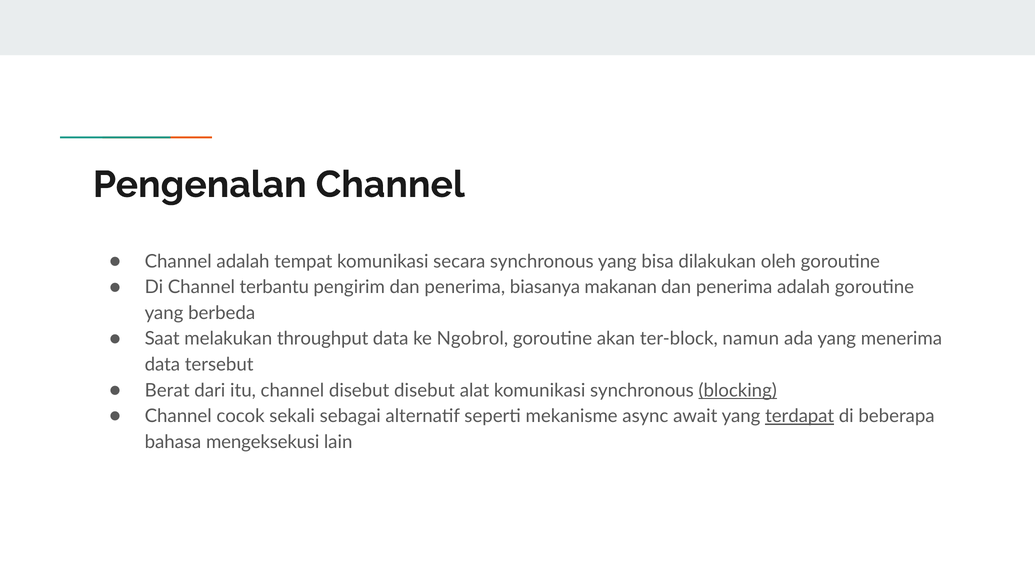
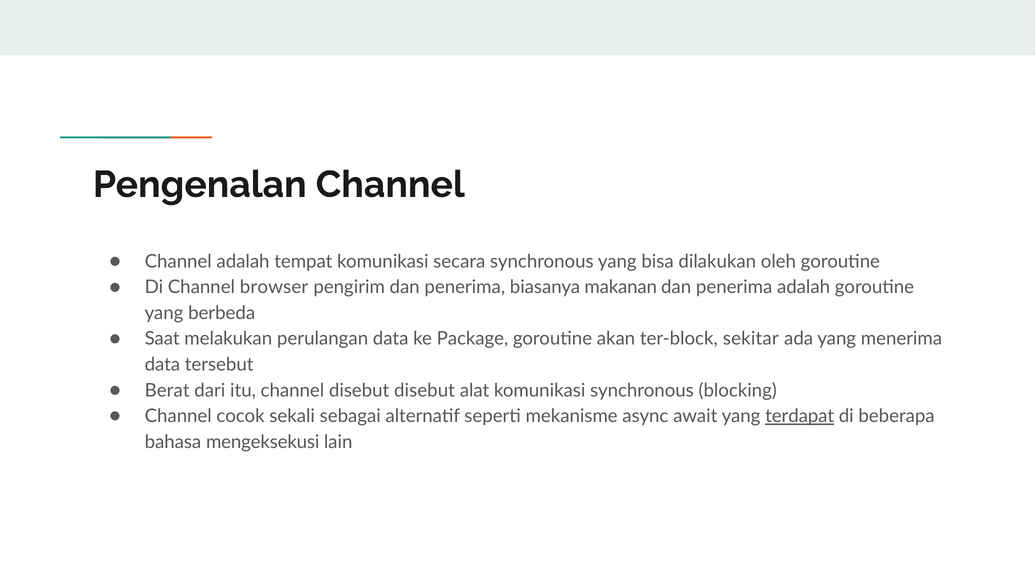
terbantu: terbantu -> browser
throughput: throughput -> perulangan
Ngobrol: Ngobrol -> Package
namun: namun -> sekitar
blocking underline: present -> none
